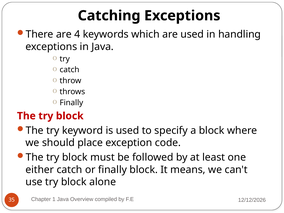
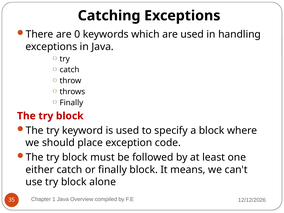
4: 4 -> 0
